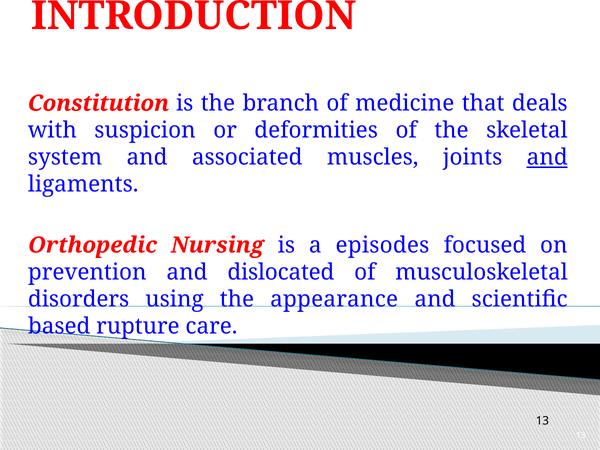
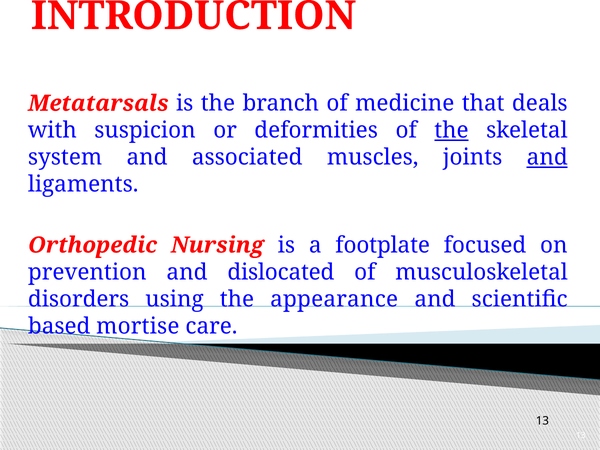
Constitution: Constitution -> Metatarsals
the at (451, 130) underline: none -> present
episodes: episodes -> footplate
rupture: rupture -> mortise
